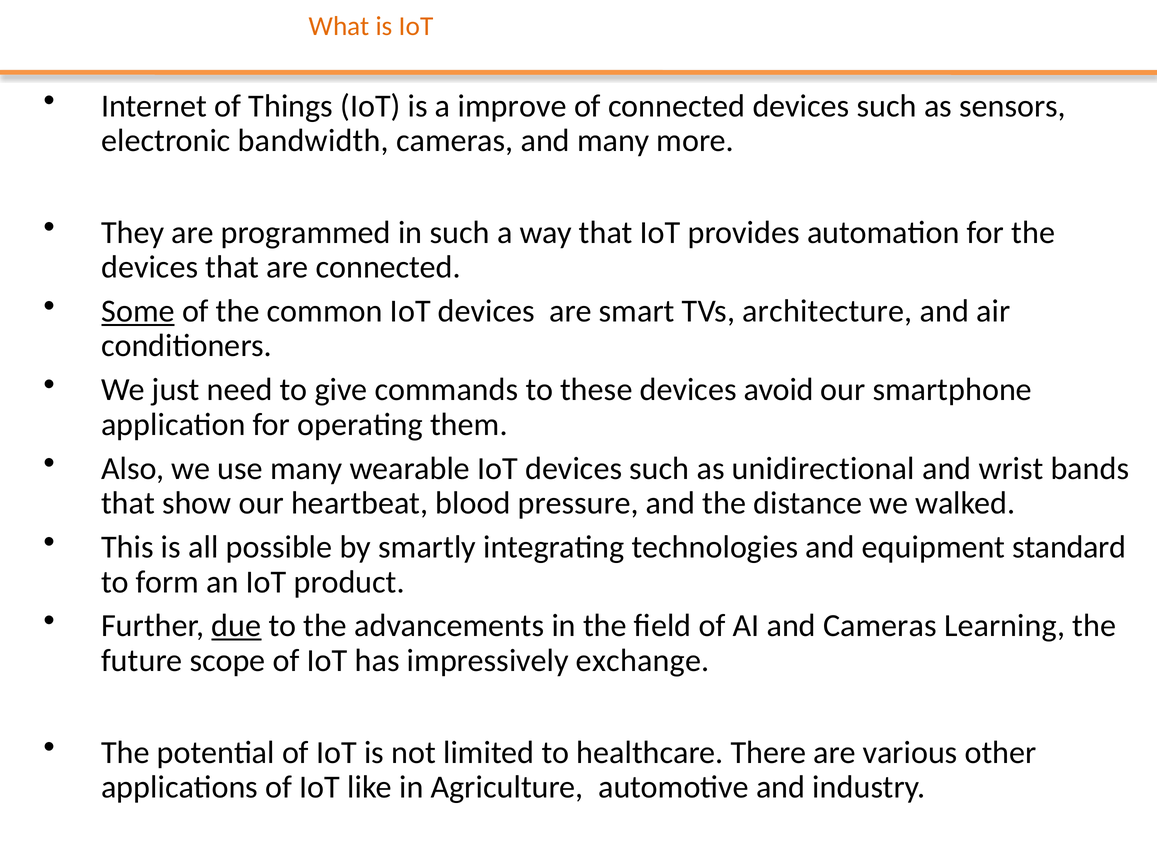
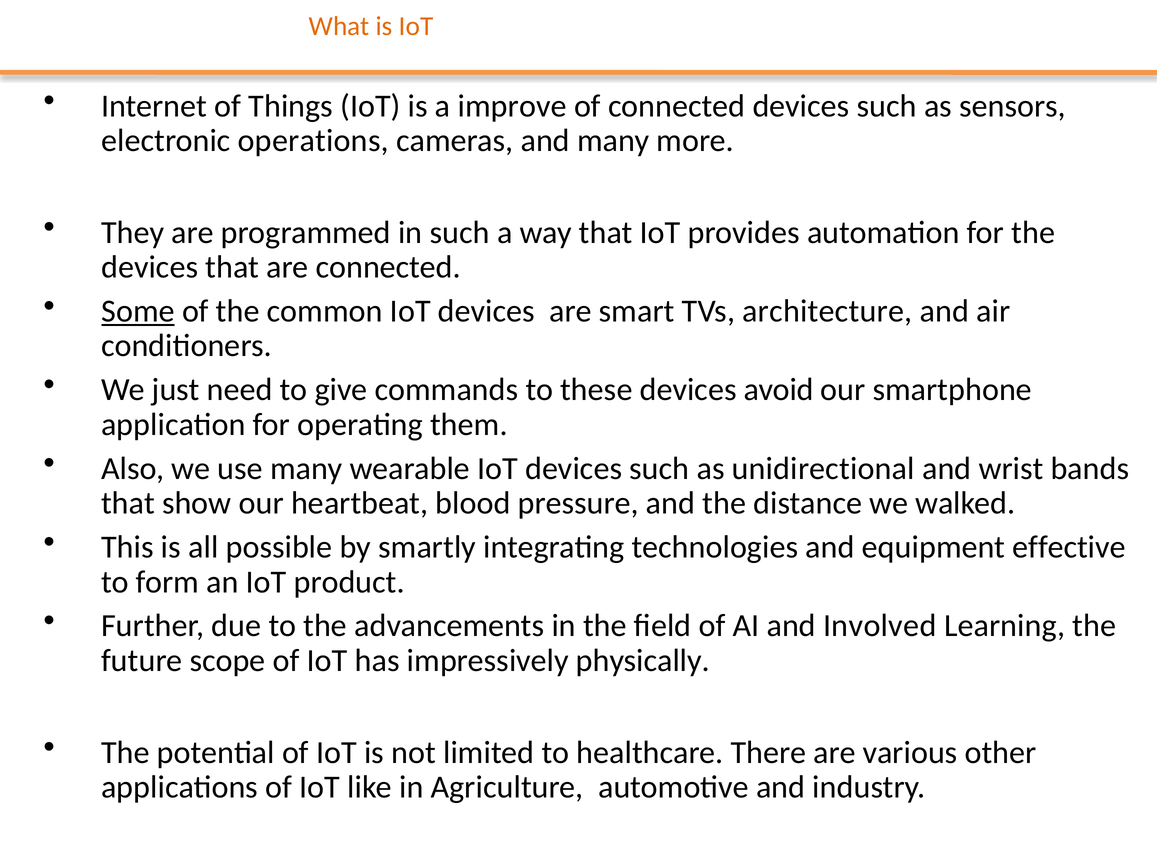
bandwidth: bandwidth -> operations
standard: standard -> effective
due underline: present -> none
and Cameras: Cameras -> Involved
exchange: exchange -> physically
